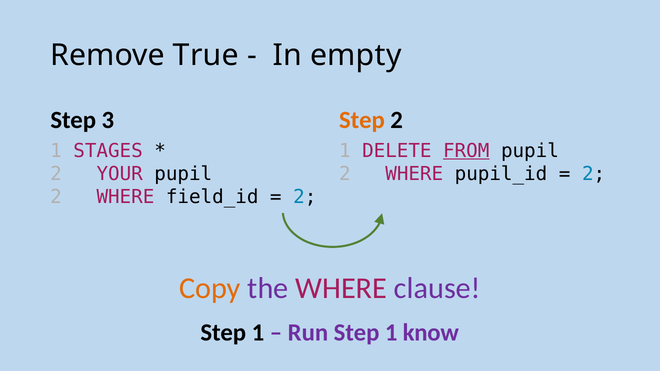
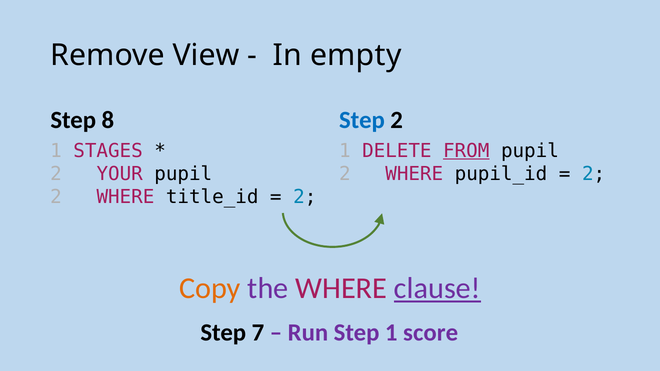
True: True -> View
3: 3 -> 8
Step at (362, 120) colour: orange -> blue
field_id: field_id -> title_id
clause underline: none -> present
1 at (258, 333): 1 -> 7
know: know -> score
